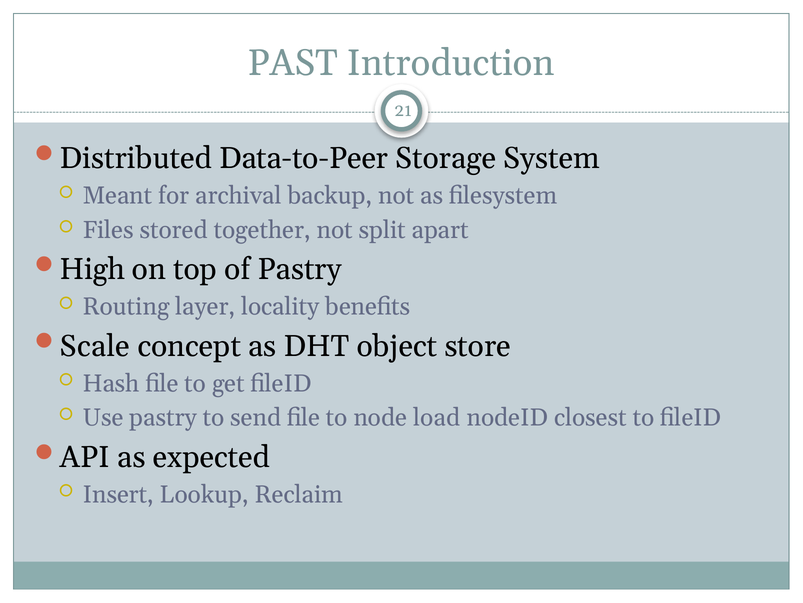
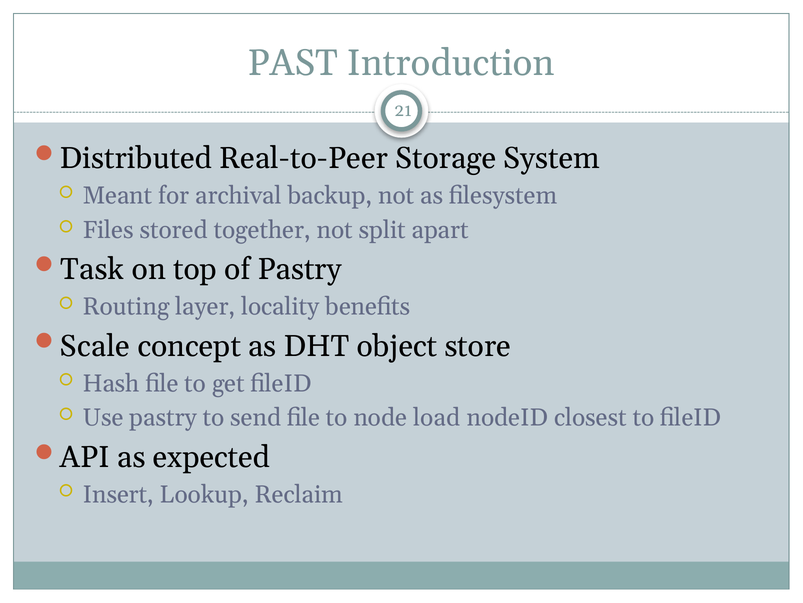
Data-to-Peer: Data-to-Peer -> Real-to-Peer
High: High -> Task
